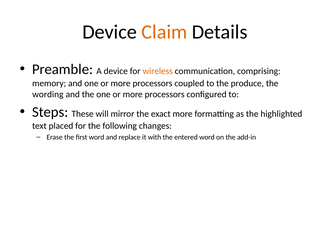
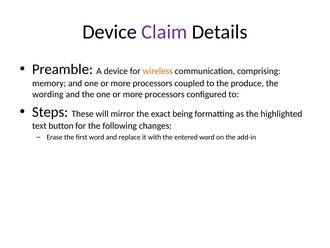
Claim colour: orange -> purple
exact more: more -> being
placed: placed -> button
